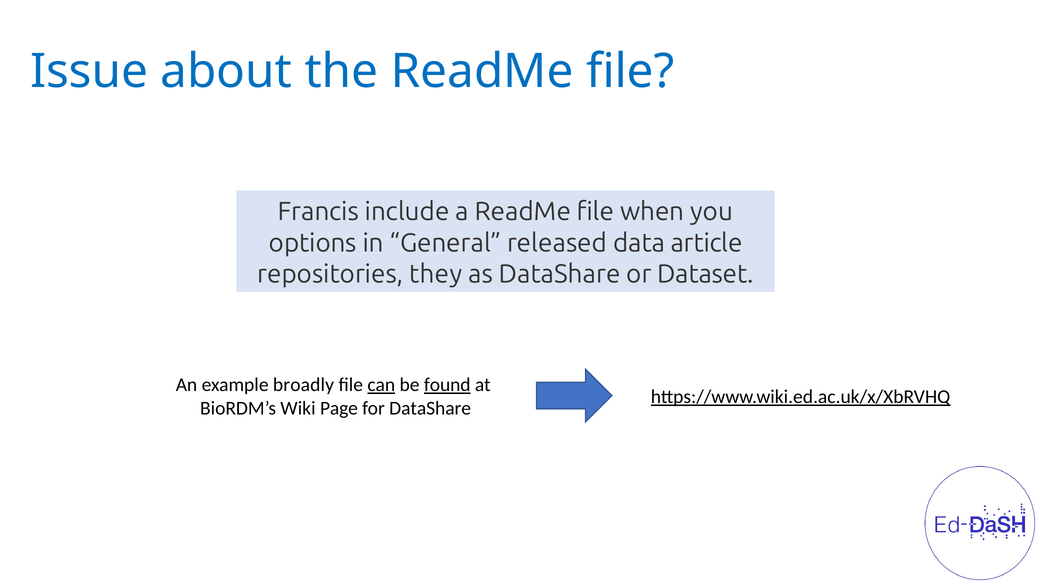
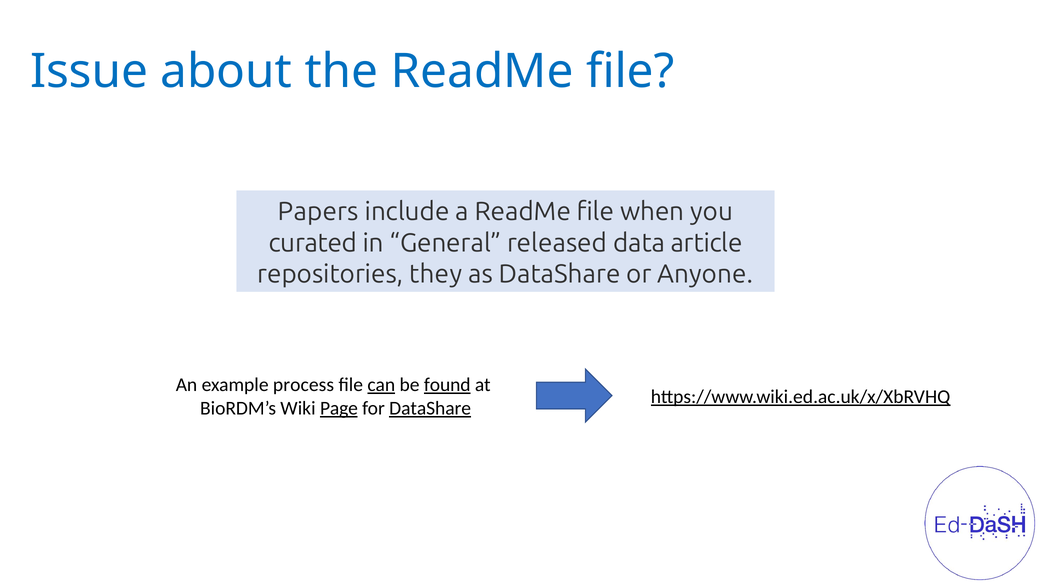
Francis: Francis -> Papers
options: options -> curated
Dataset: Dataset -> Anyone
broadly: broadly -> process
Page underline: none -> present
DataShare at (430, 408) underline: none -> present
